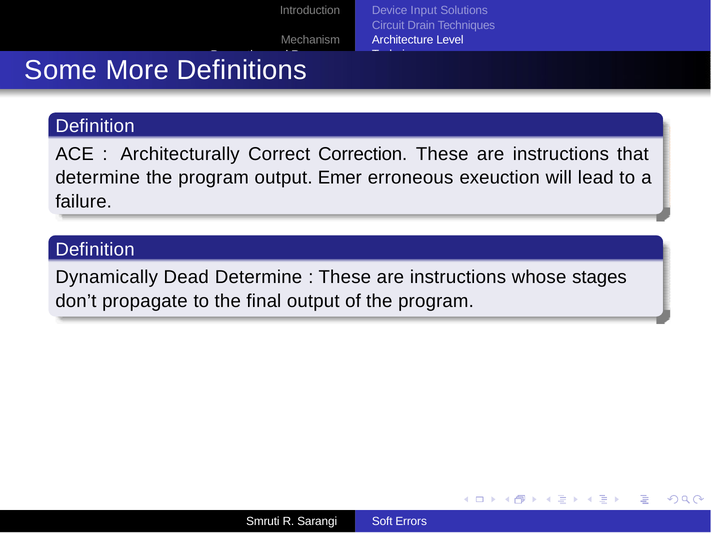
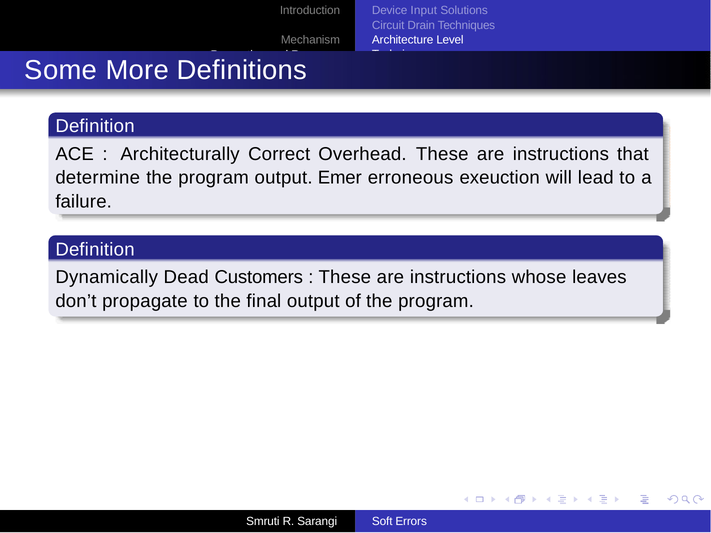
Correction: Correction -> Overhead
Dead Determine: Determine -> Customers
stages: stages -> leaves
